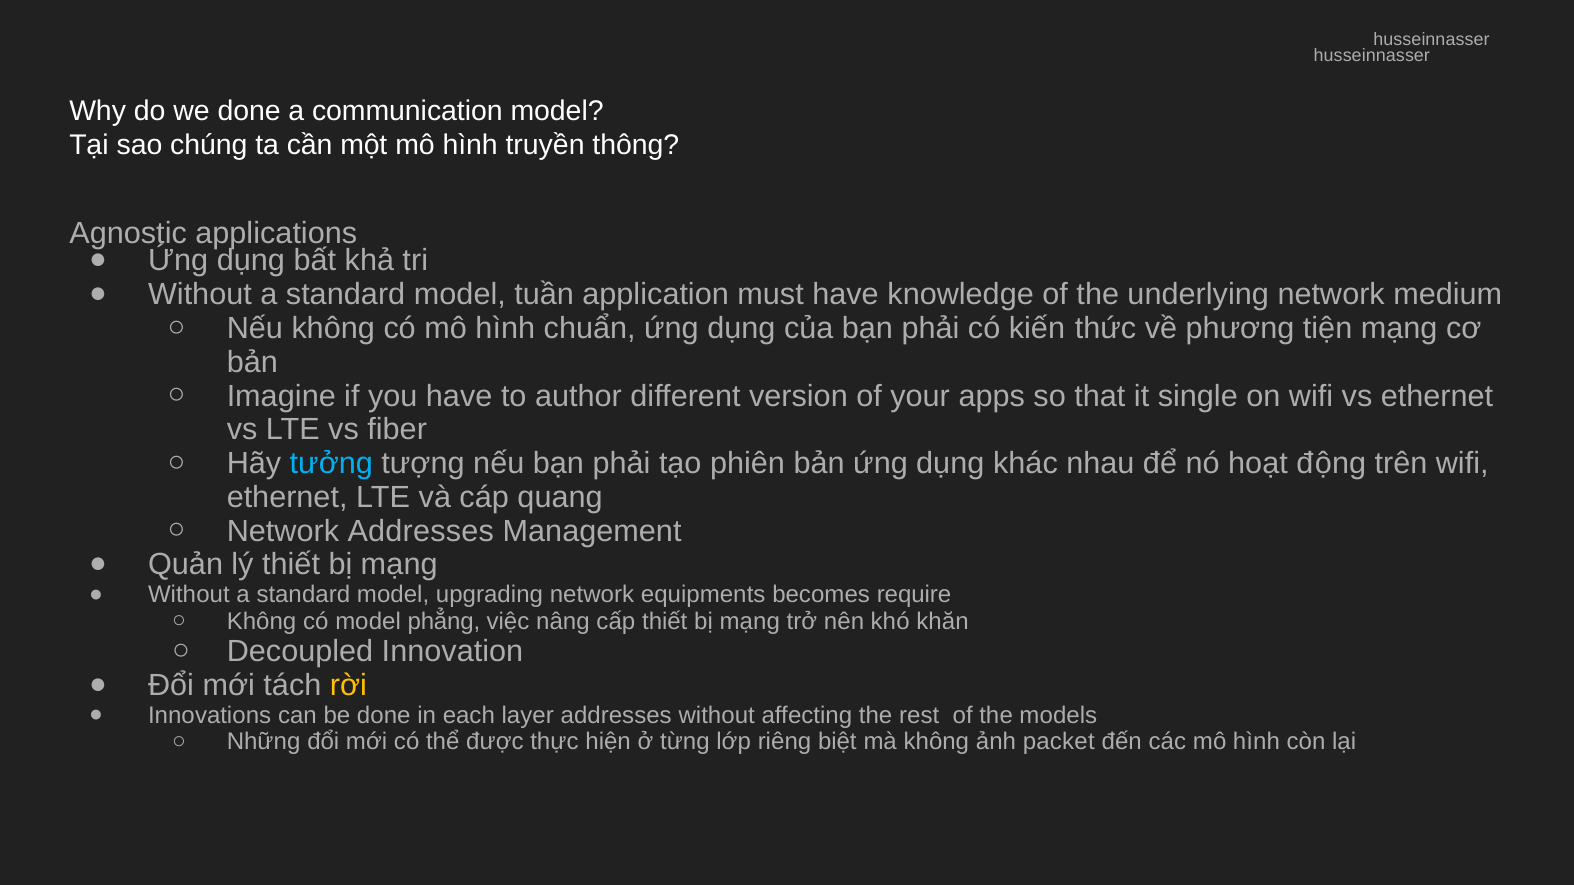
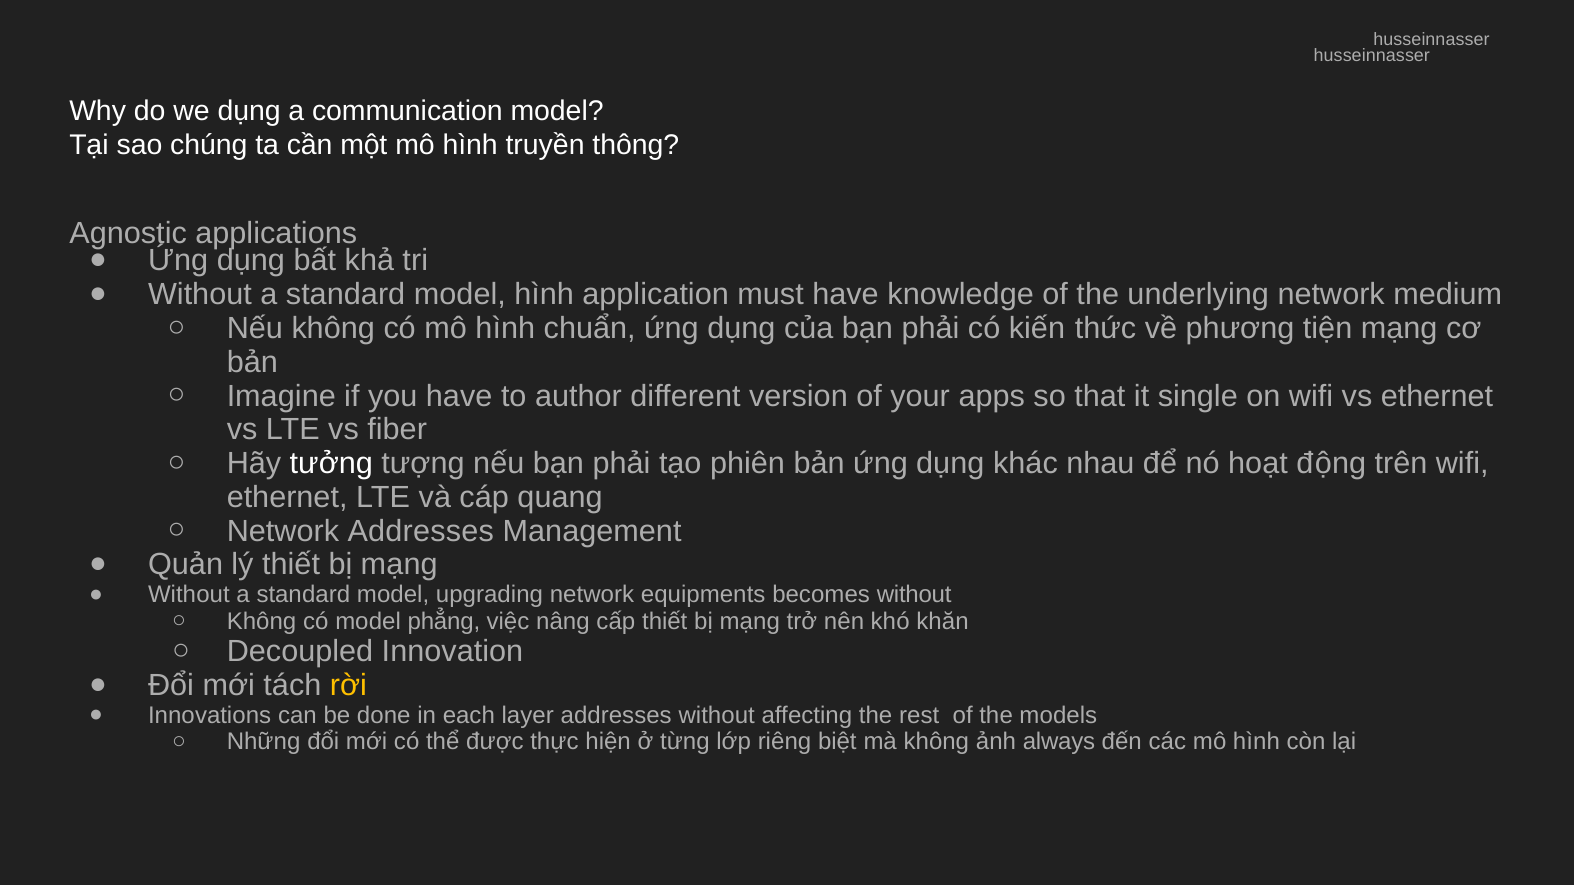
we done: done -> dụng
model tuần: tuần -> hình
tưởng colour: light blue -> white
becomes require: require -> without
packet: packet -> always
